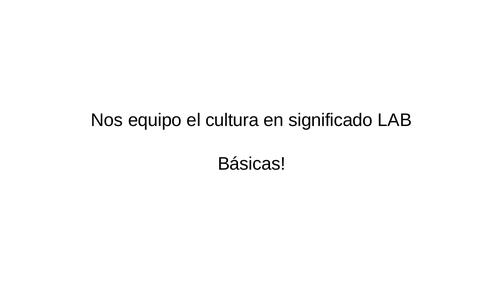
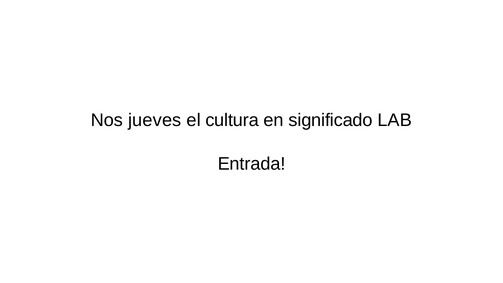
equipo: equipo -> jueves
Básicas: Básicas -> Entrada
